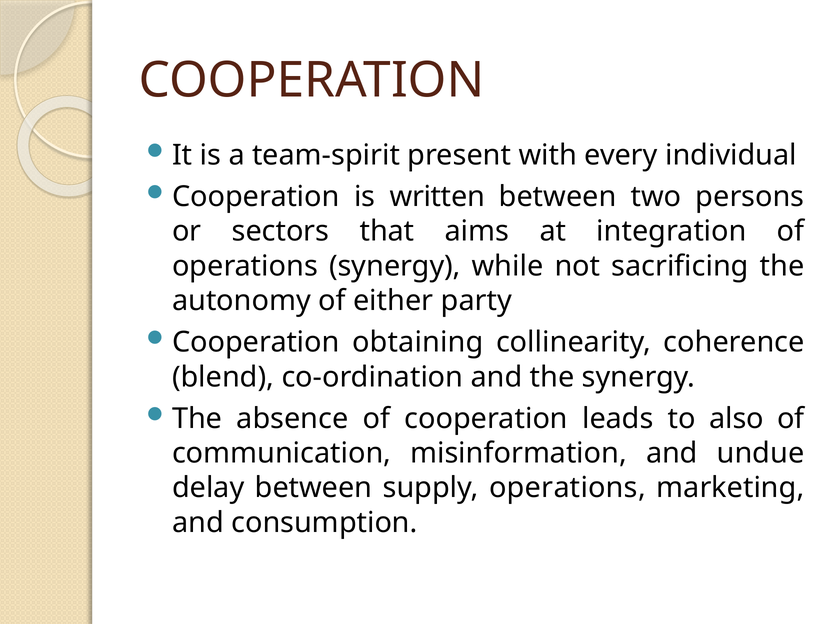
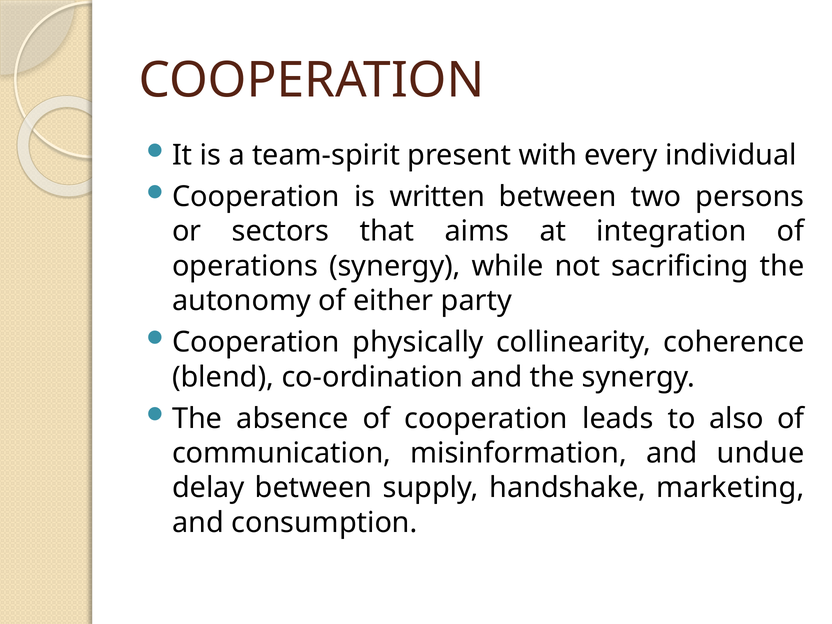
obtaining: obtaining -> physically
supply operations: operations -> handshake
